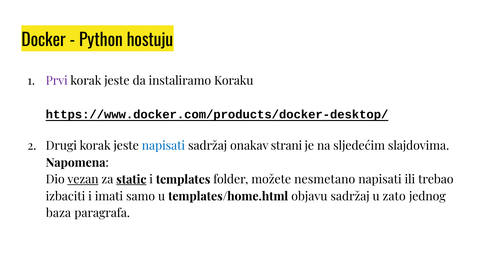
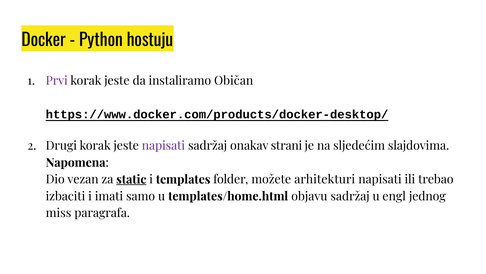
Koraku: Koraku -> Običan
napisati at (163, 146) colour: blue -> purple
vezan underline: present -> none
nesmetano: nesmetano -> arhitekturi
zato: zato -> engl
baza: baza -> miss
